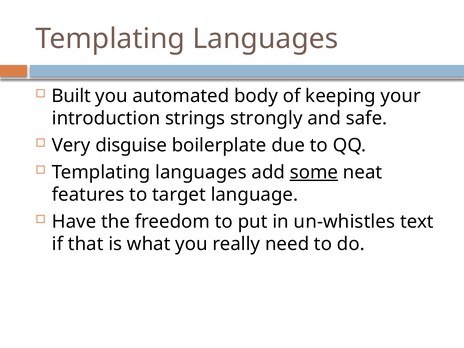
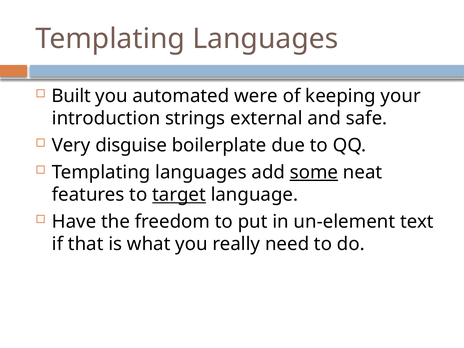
body: body -> were
strongly: strongly -> external
target underline: none -> present
un-whistles: un-whistles -> un-element
